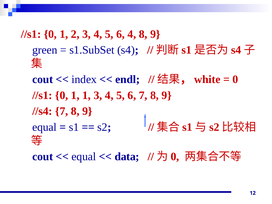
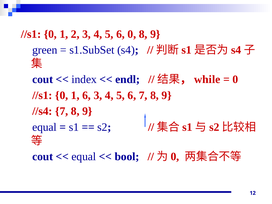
6 4: 4 -> 0
white: white -> while
1 1: 1 -> 6
data: data -> bool
